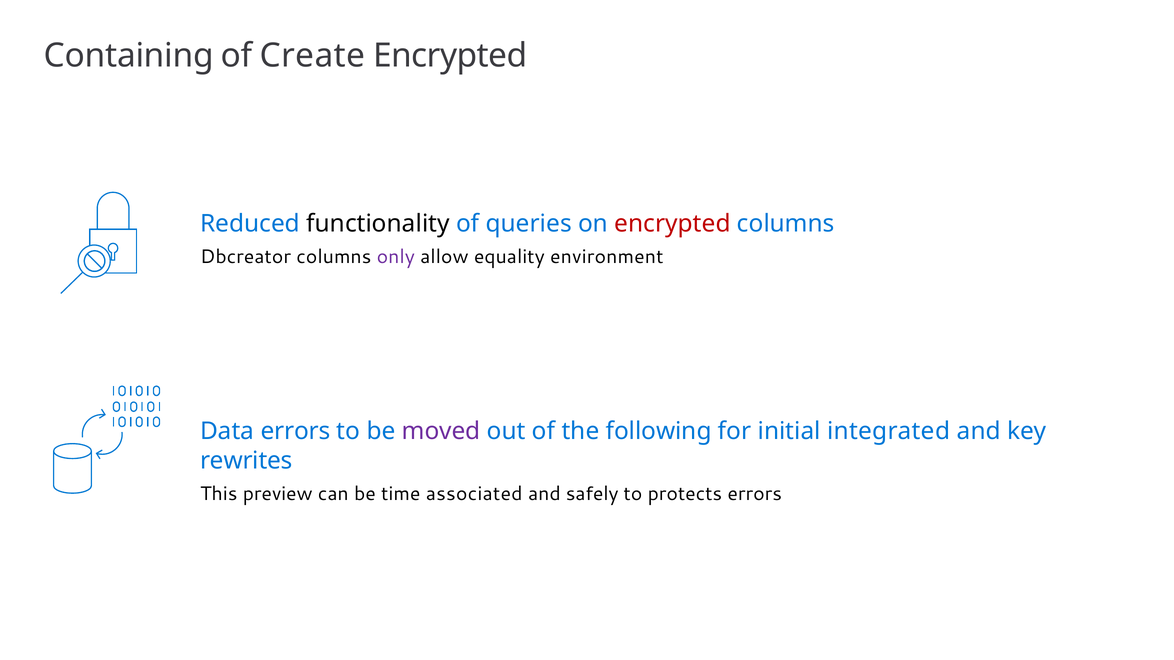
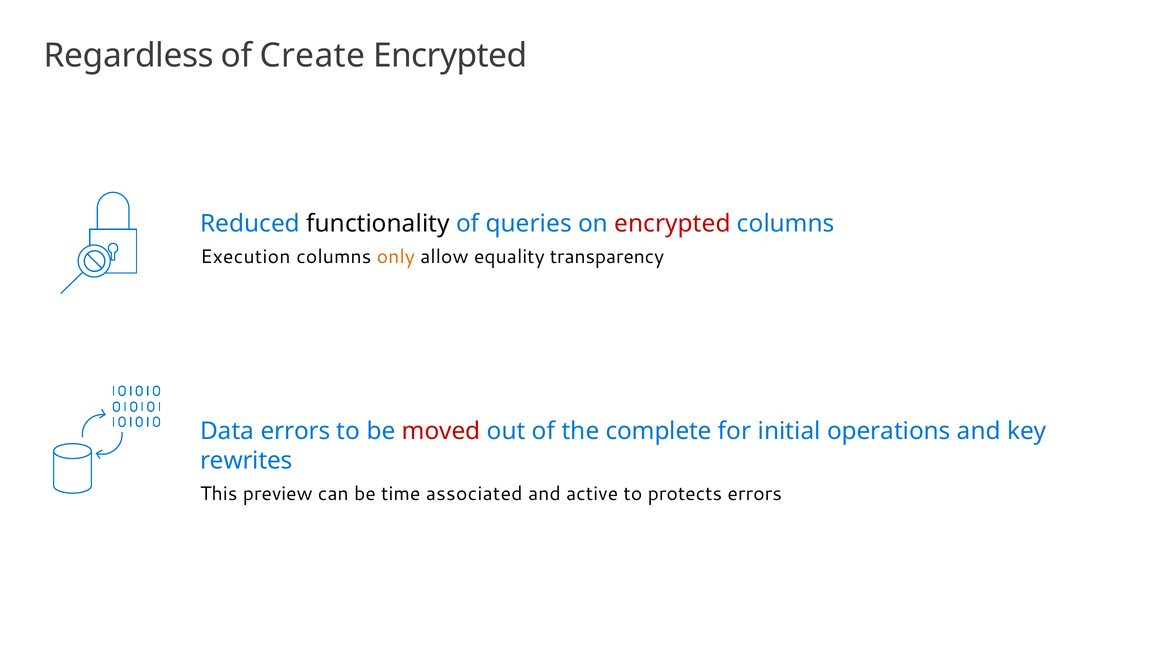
Containing: Containing -> Regardless
Dbcreator: Dbcreator -> Execution
only colour: purple -> orange
environment: environment -> transparency
moved colour: purple -> red
following: following -> complete
integrated: integrated -> operations
safely: safely -> active
